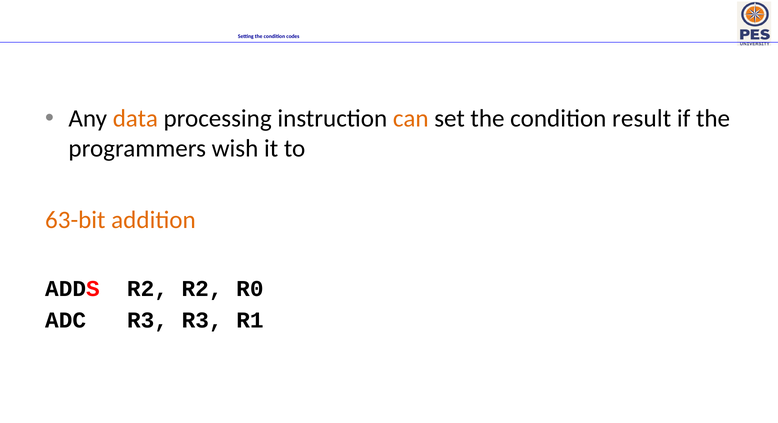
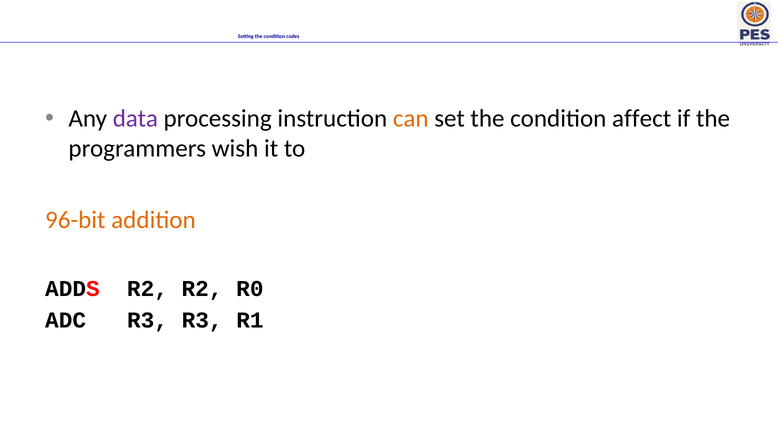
data colour: orange -> purple
result: result -> affect
63-bit: 63-bit -> 96-bit
